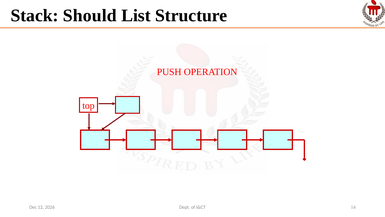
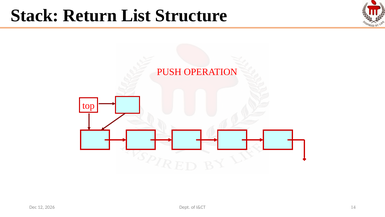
Should: Should -> Return
